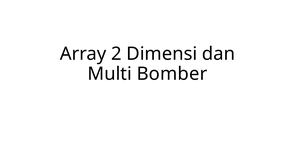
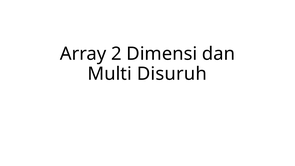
Bomber: Bomber -> Disuruh
